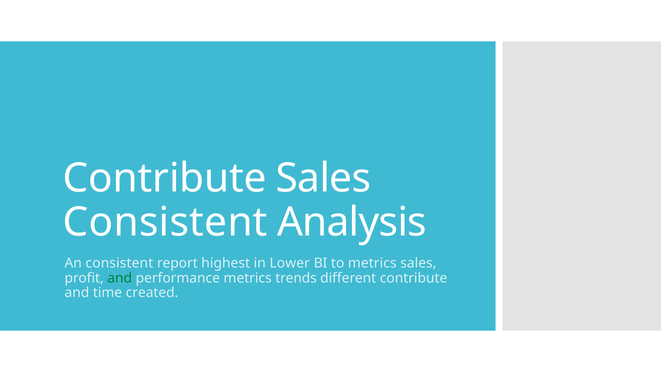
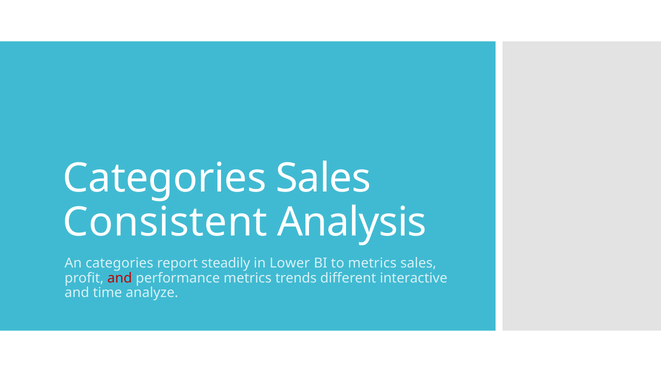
Contribute at (165, 178): Contribute -> Categories
An consistent: consistent -> categories
highest: highest -> steadily
and at (120, 278) colour: green -> red
different contribute: contribute -> interactive
created: created -> analyze
